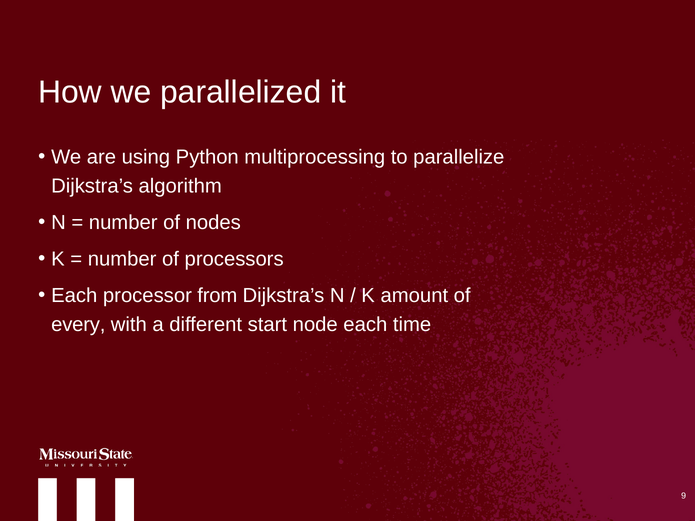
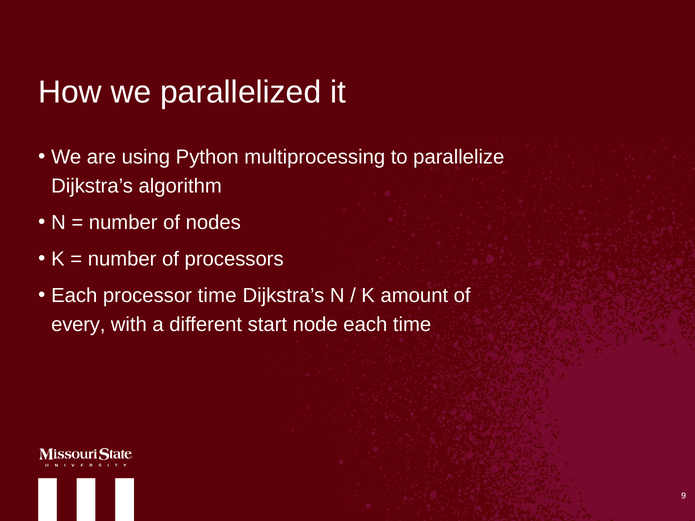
processor from: from -> time
